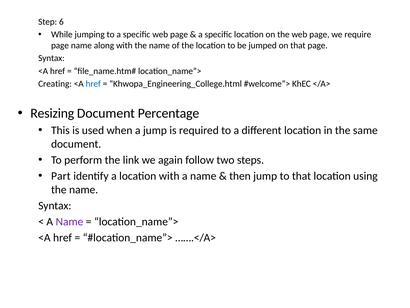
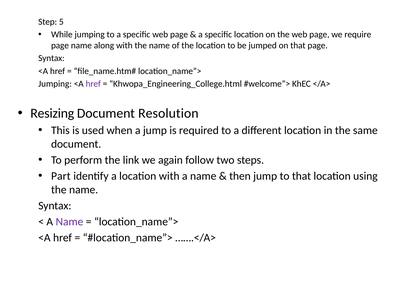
6: 6 -> 5
Creating at (55, 84): Creating -> Jumping
href at (93, 84) colour: blue -> purple
Percentage: Percentage -> Resolution
